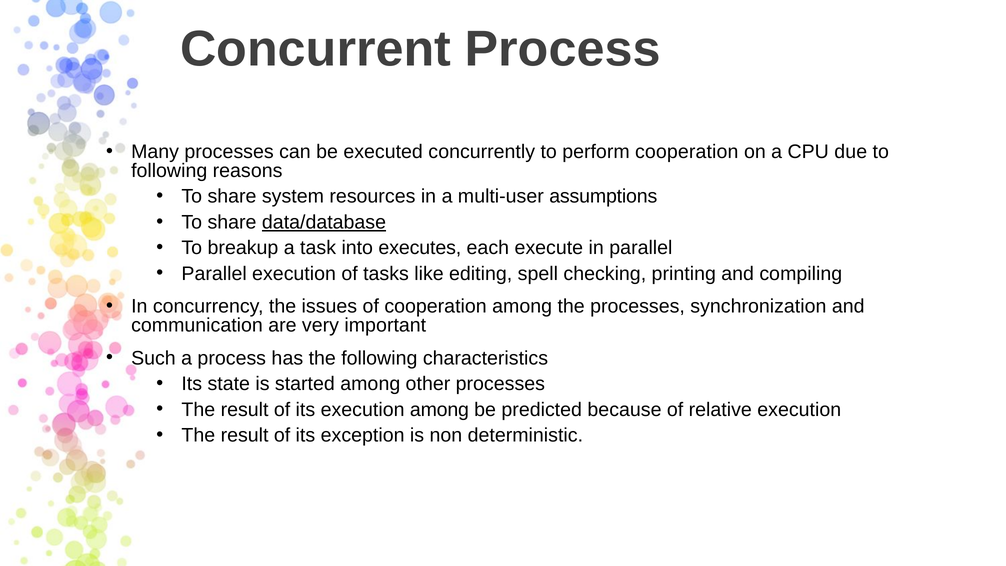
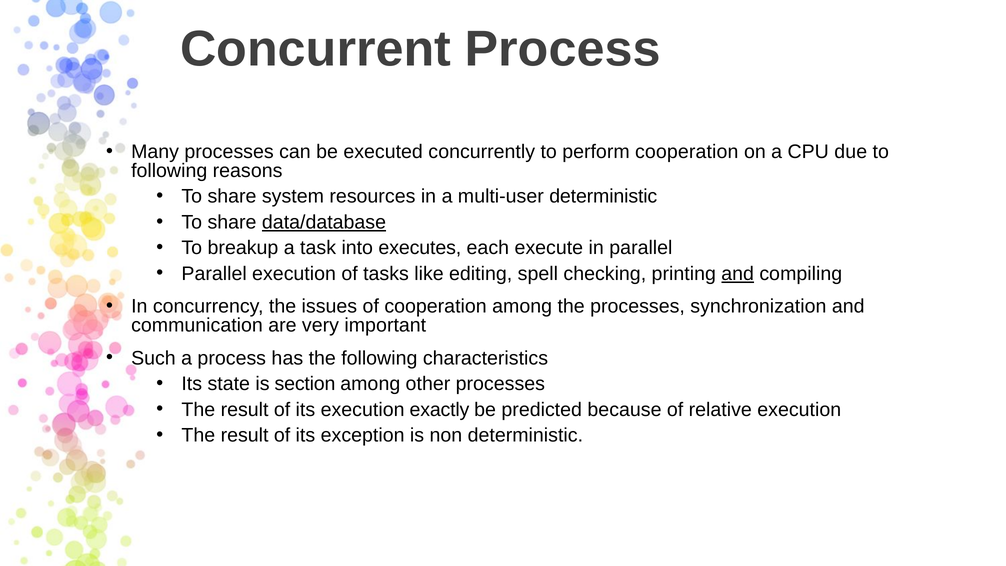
multi-user assumptions: assumptions -> deterministic
and at (738, 274) underline: none -> present
started: started -> section
execution among: among -> exactly
